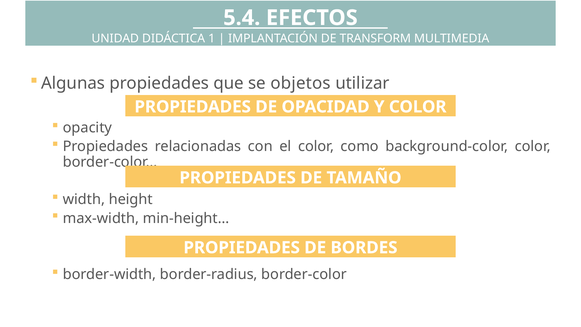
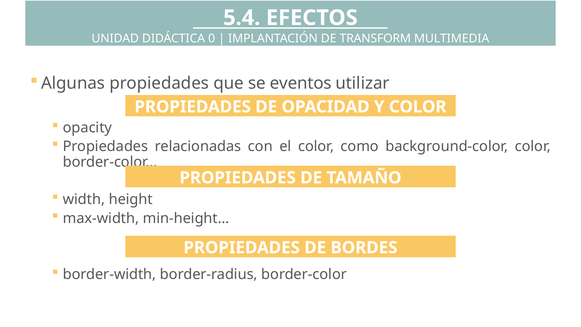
1: 1 -> 0
objetos: objetos -> eventos
